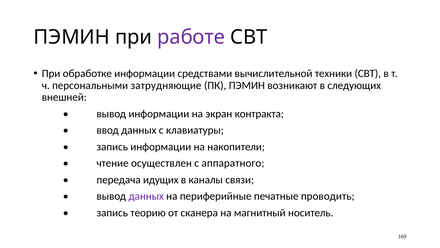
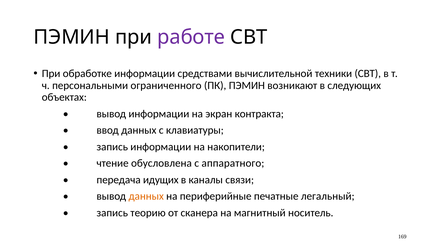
затрудняющие: затрудняющие -> ограниченного
внешней: внешней -> объектах
осуществлен: осуществлен -> обусловлена
данных at (146, 196) colour: purple -> orange
проводить: проводить -> легальный
